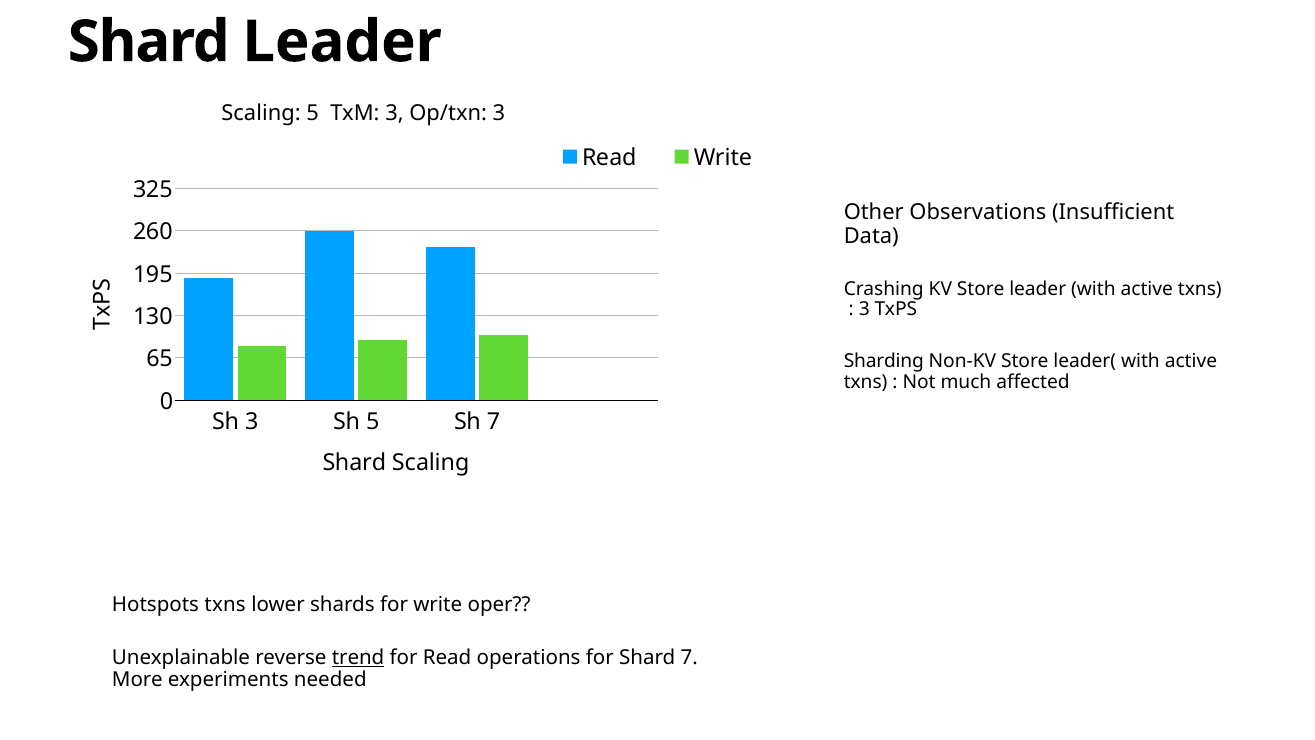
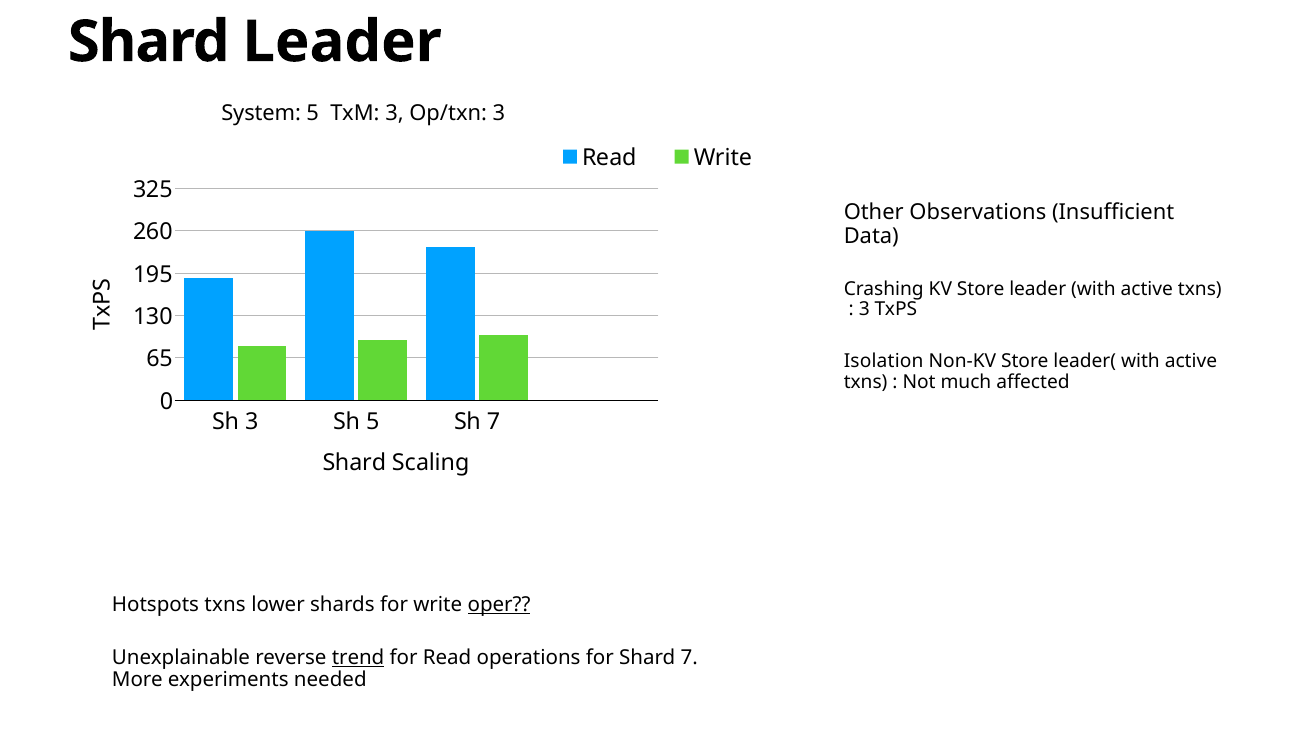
Scaling at (261, 113): Scaling -> System
Sharding: Sharding -> Isolation
oper underline: none -> present
